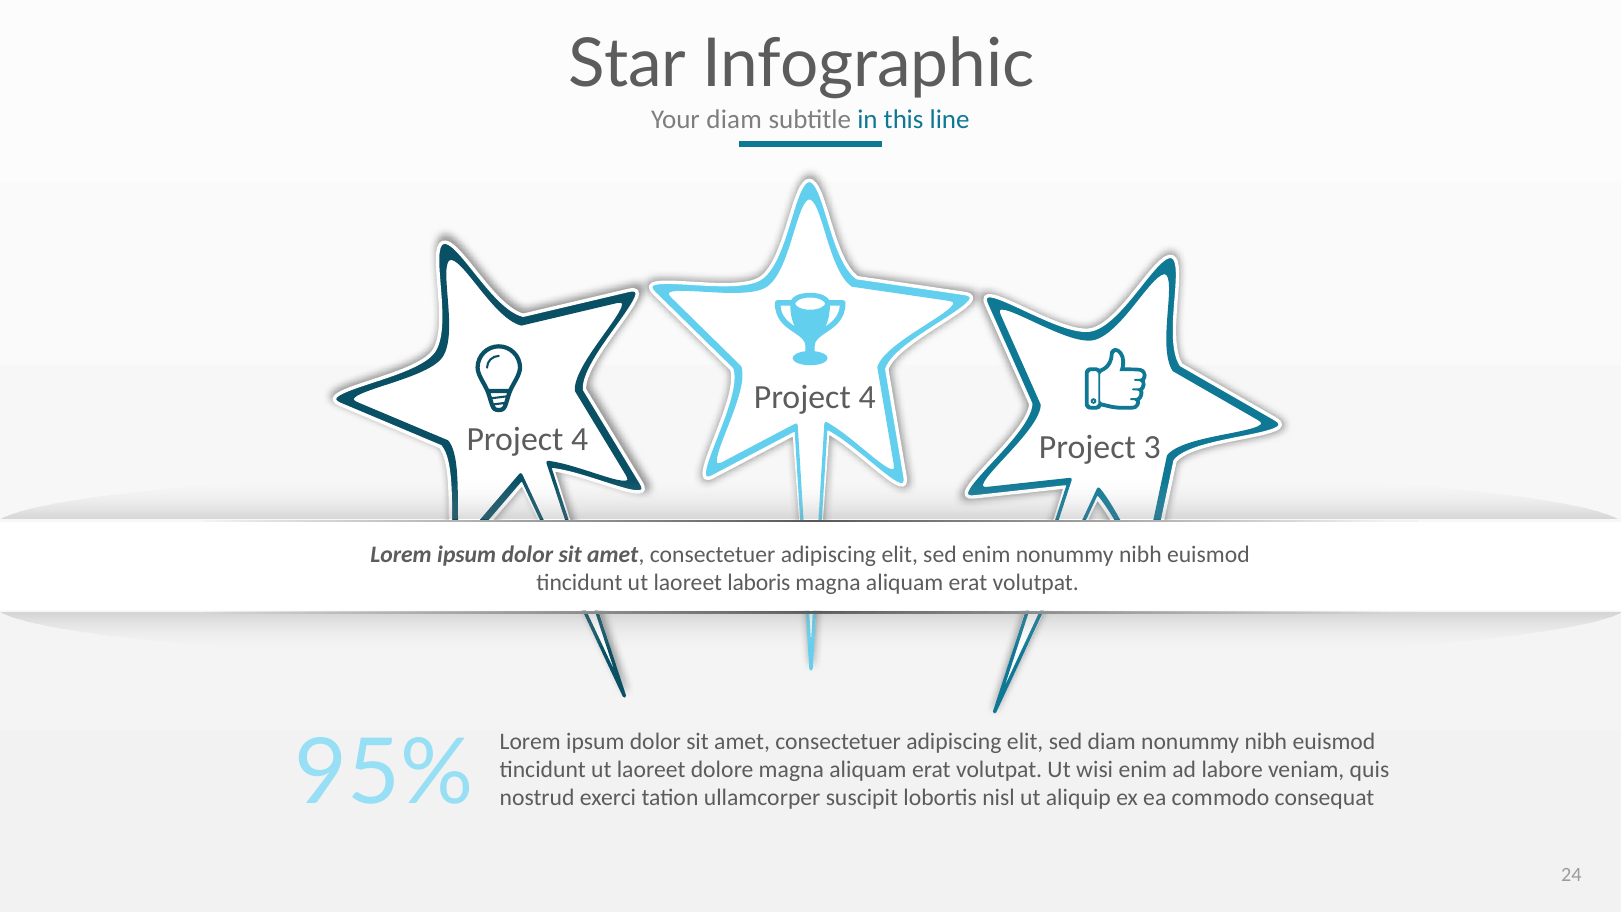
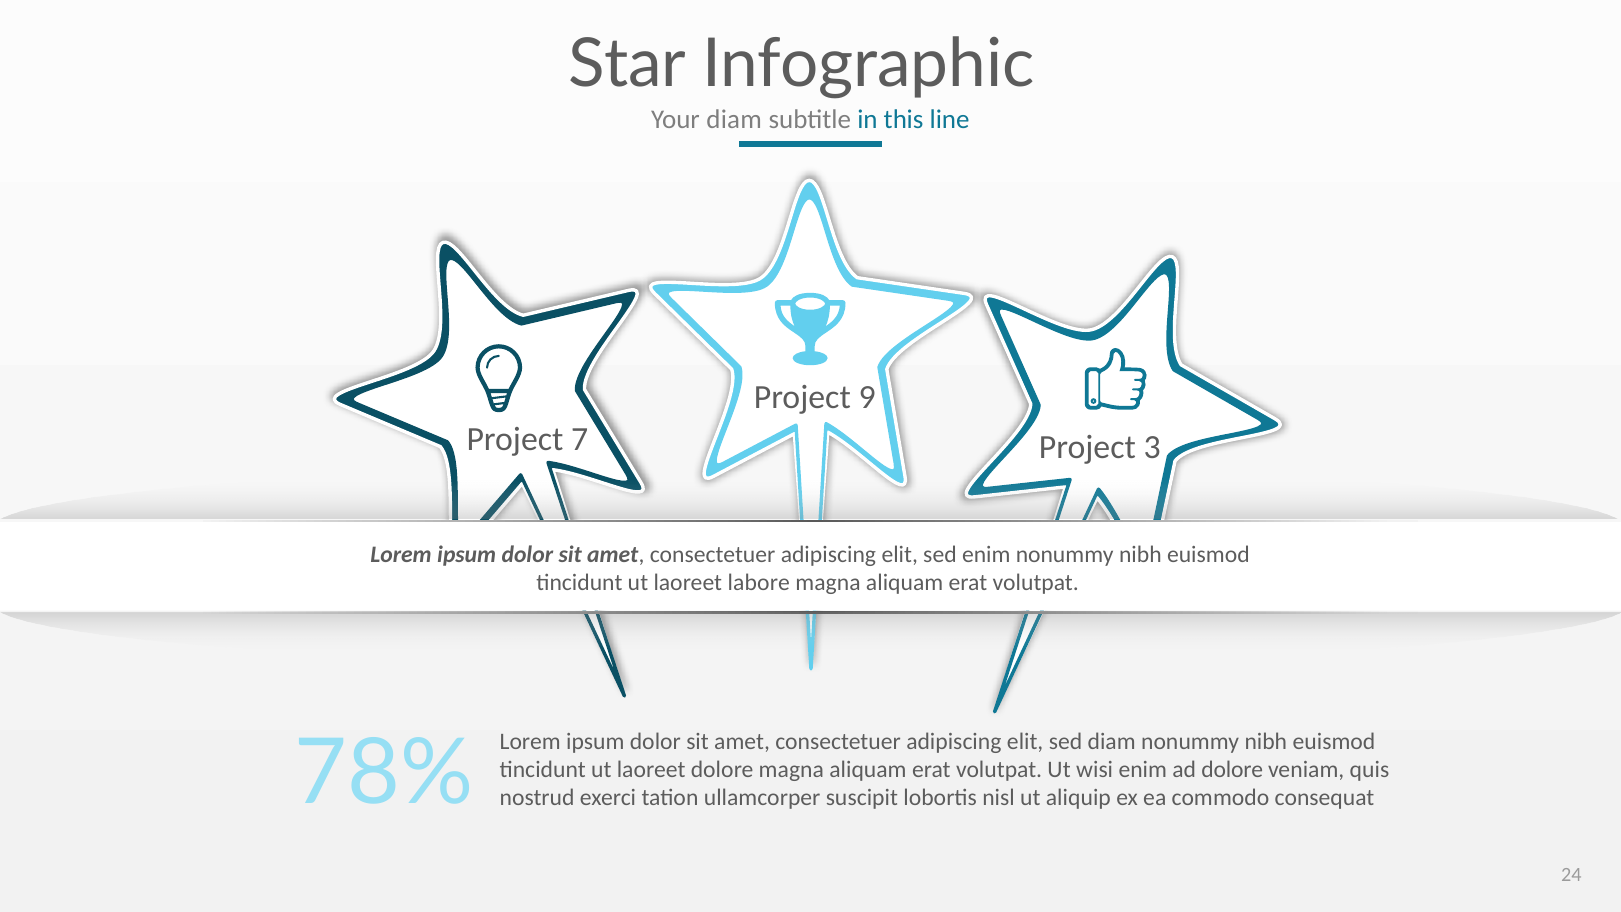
4 at (867, 397): 4 -> 9
4 at (580, 440): 4 -> 7
laboris: laboris -> labore
95%: 95% -> 78%
ad labore: labore -> dolore
